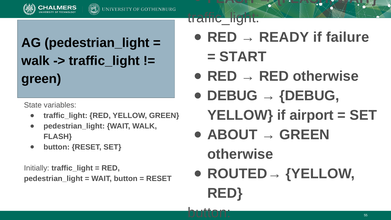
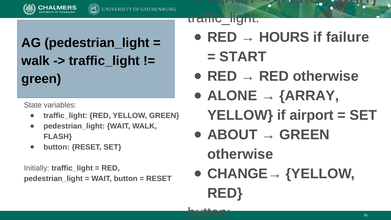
READY: READY -> HOURS
DEBUG at (232, 96): DEBUG -> ALONE
DEBUG at (309, 96): DEBUG -> ARRAY
ROUTED→: ROUTED→ -> CHANGE→
